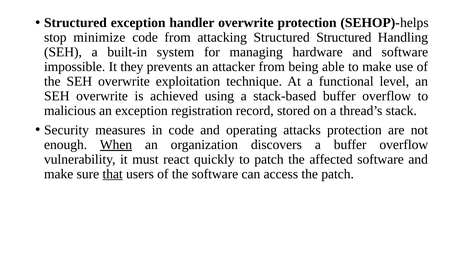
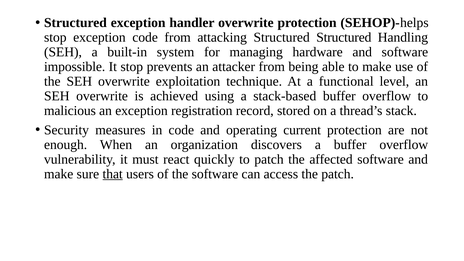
stop minimize: minimize -> exception
It they: they -> stop
attacks: attacks -> current
When underline: present -> none
